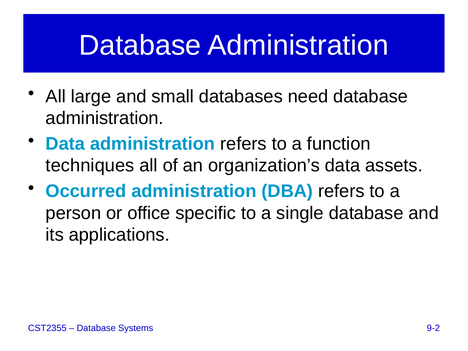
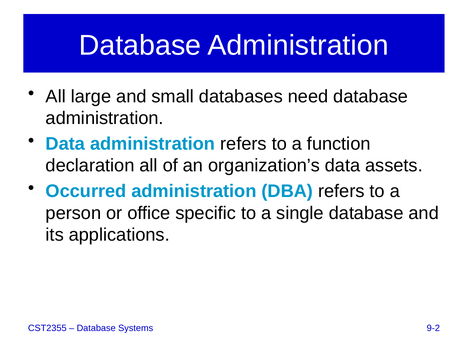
techniques: techniques -> declaration
